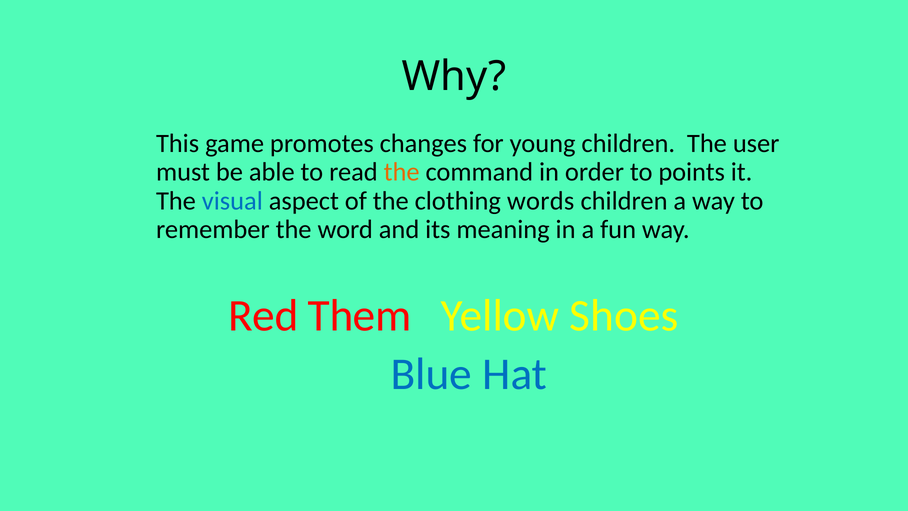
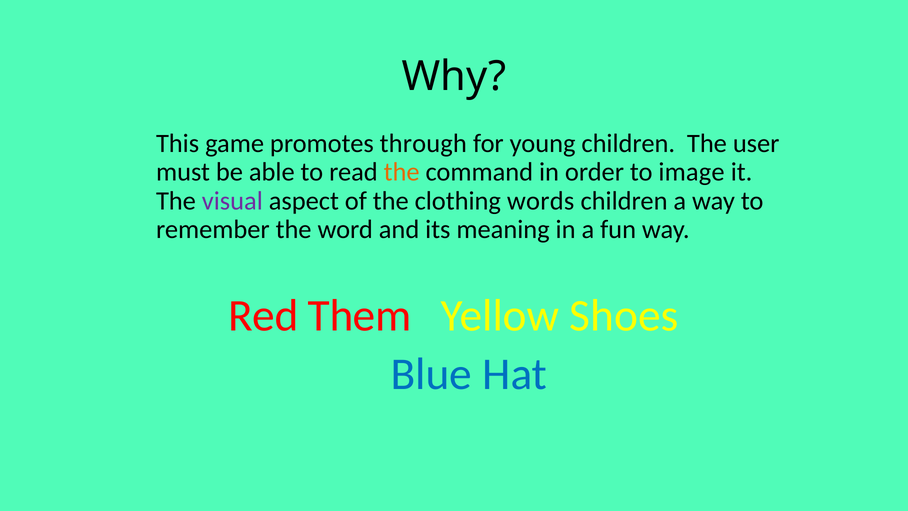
changes: changes -> through
points: points -> image
visual colour: blue -> purple
